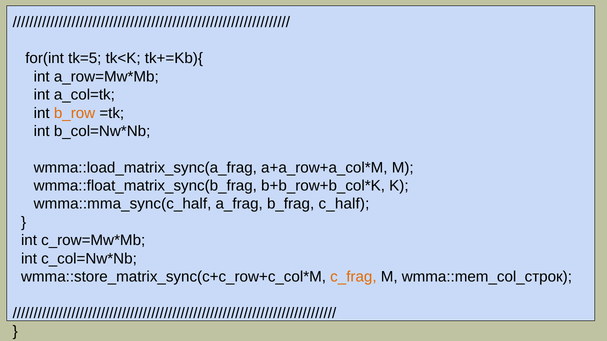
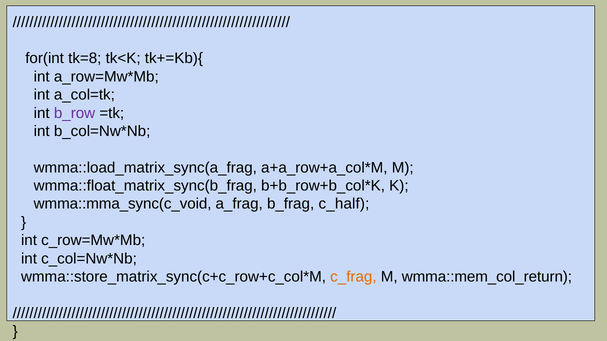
tk=5: tk=5 -> tk=8
b_row colour: orange -> purple
wmma::mma_sync(c_half: wmma::mma_sync(c_half -> wmma::mma_sync(c_void
wmma::mem_col_строк: wmma::mem_col_строк -> wmma::mem_col_return
